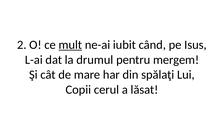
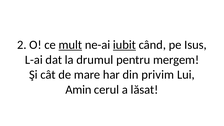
iubit underline: none -> present
spălaţi: spălaţi -> privim
Copii: Copii -> Amin
